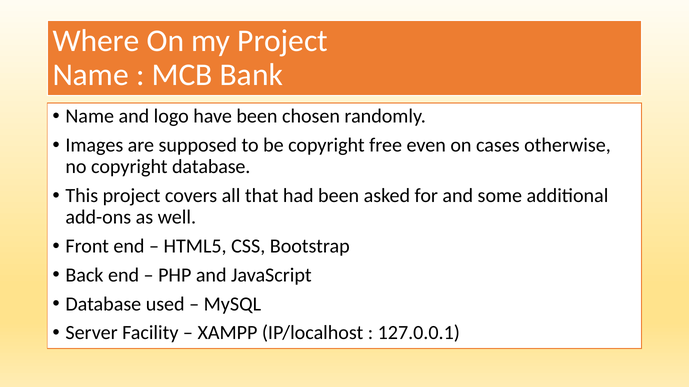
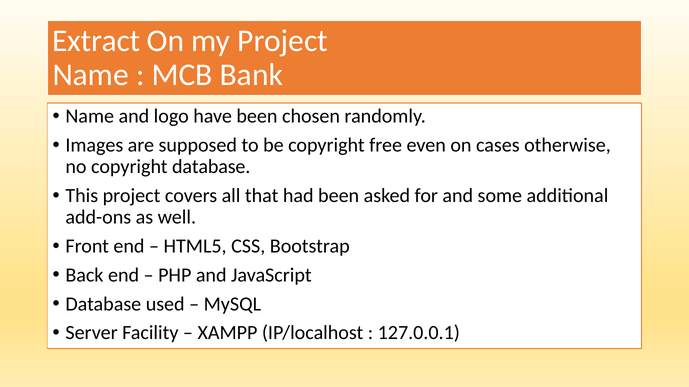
Where: Where -> Extract
